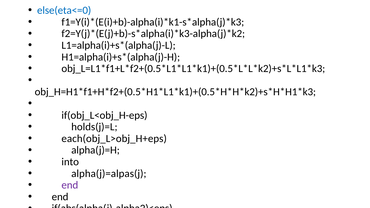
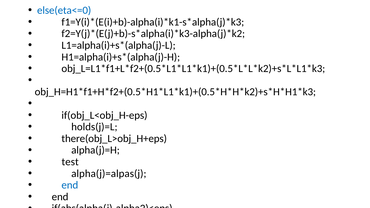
each(obj_L>obj_H+eps: each(obj_L>obj_H+eps -> there(obj_L>obj_H+eps
into: into -> test
end at (70, 185) colour: purple -> blue
